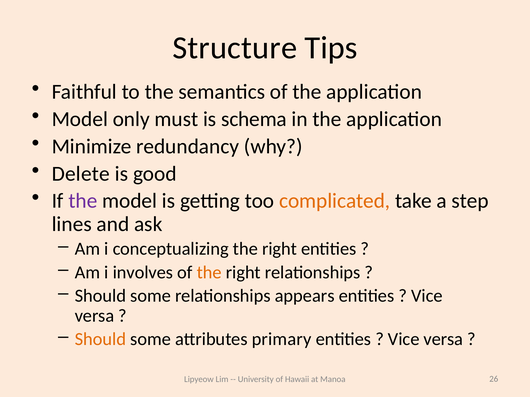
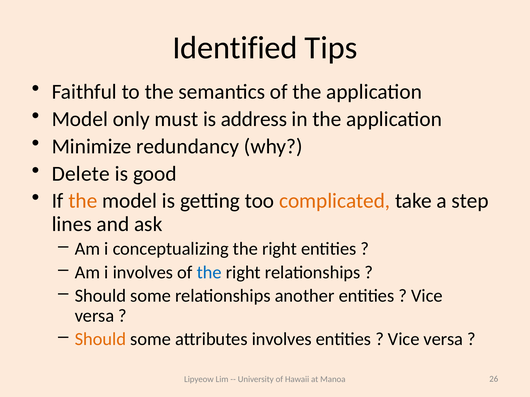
Structure: Structure -> Identified
schema: schema -> address
the at (83, 201) colour: purple -> orange
the at (209, 273) colour: orange -> blue
appears: appears -> another
attributes primary: primary -> involves
